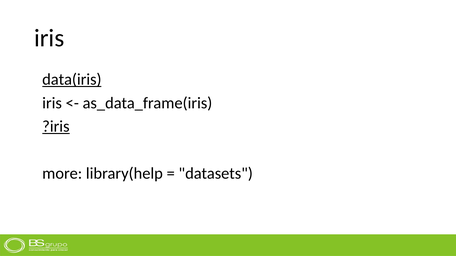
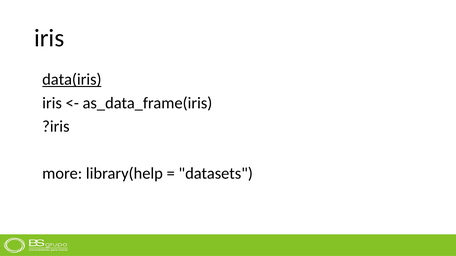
?iris underline: present -> none
